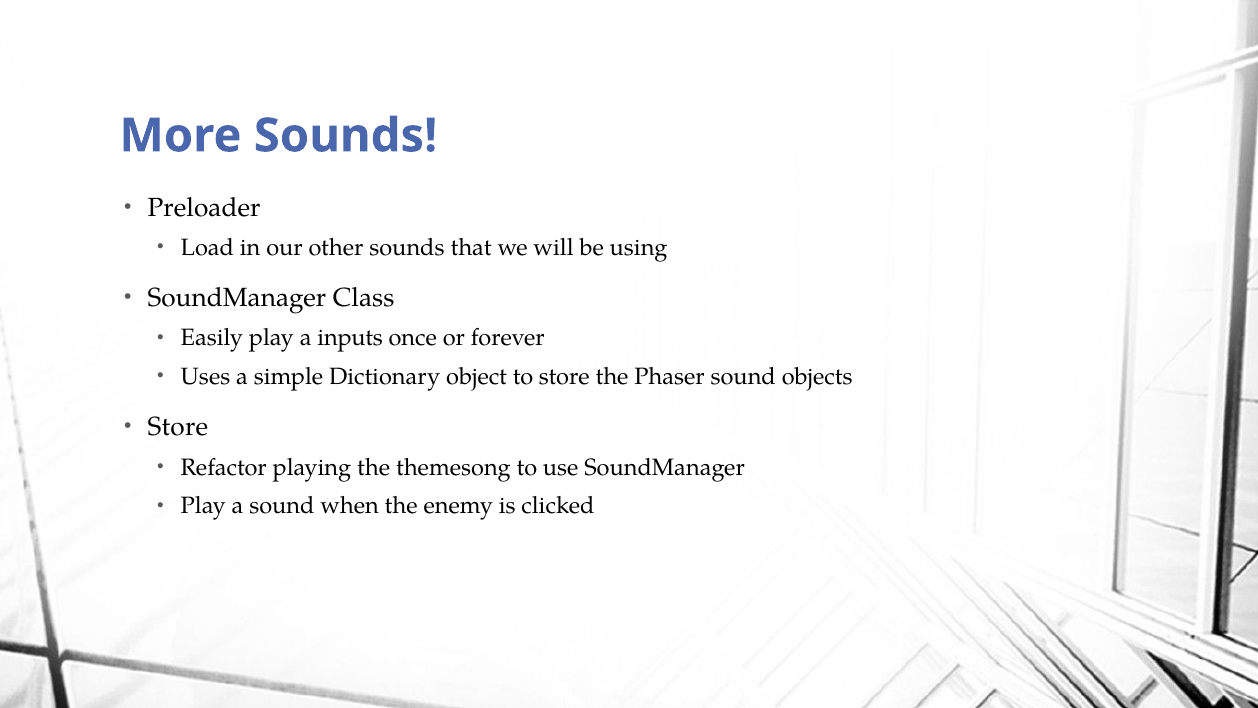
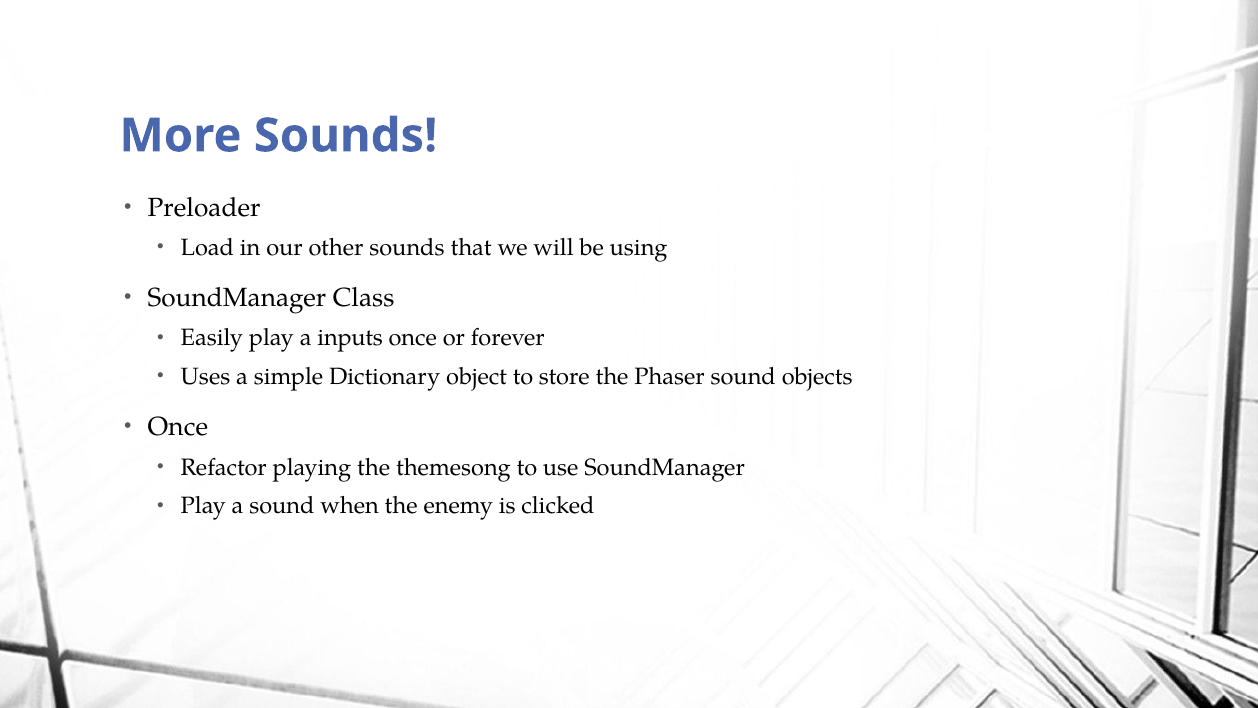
Store at (178, 427): Store -> Once
